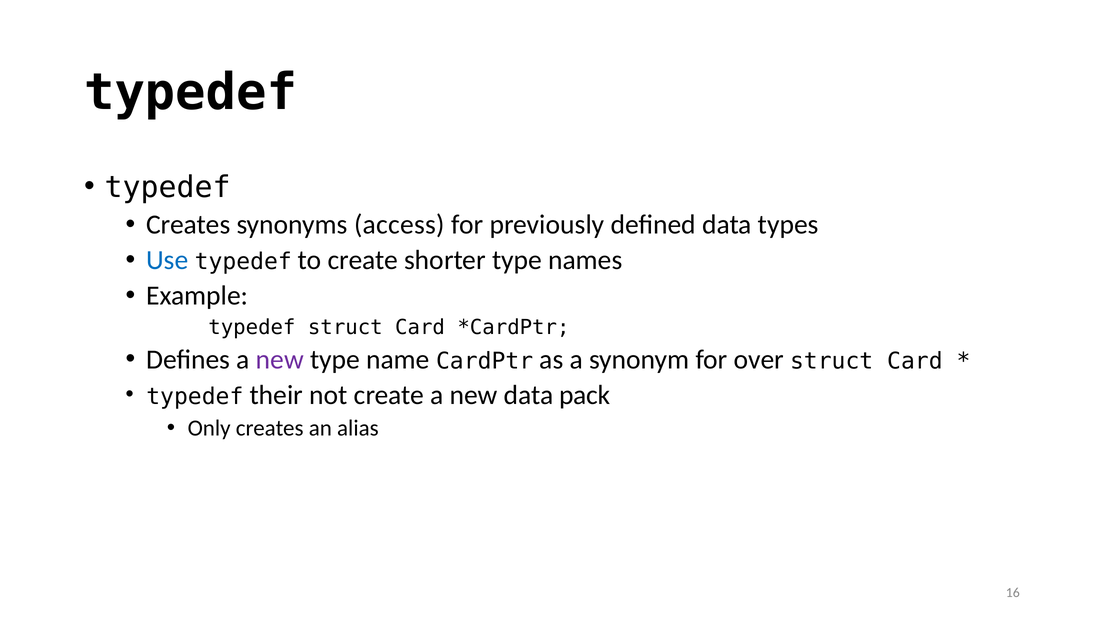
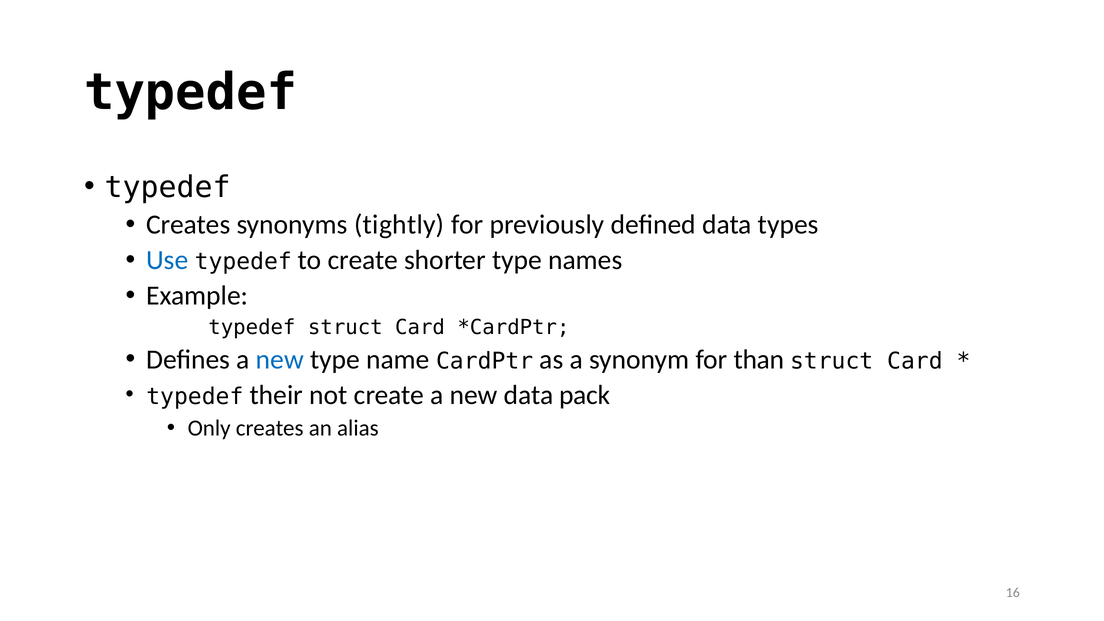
access: access -> tightly
new at (280, 359) colour: purple -> blue
over: over -> than
